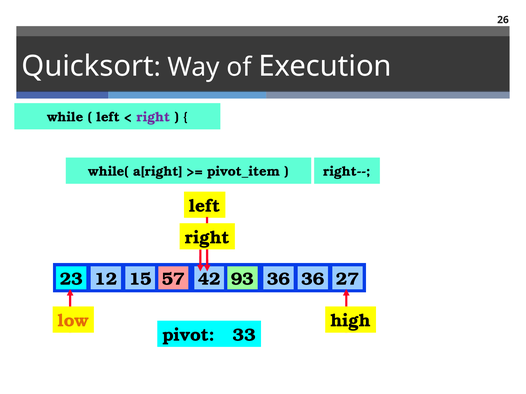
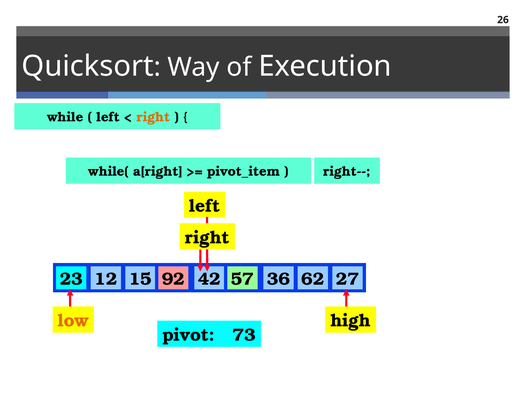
right at (153, 117) colour: purple -> orange
57: 57 -> 92
93: 93 -> 57
36 36: 36 -> 62
33: 33 -> 73
